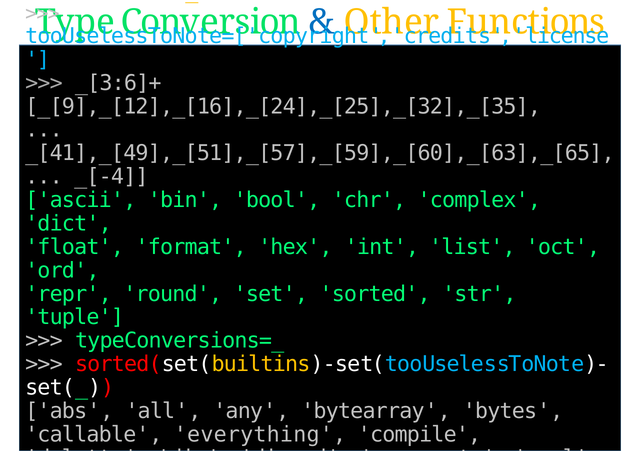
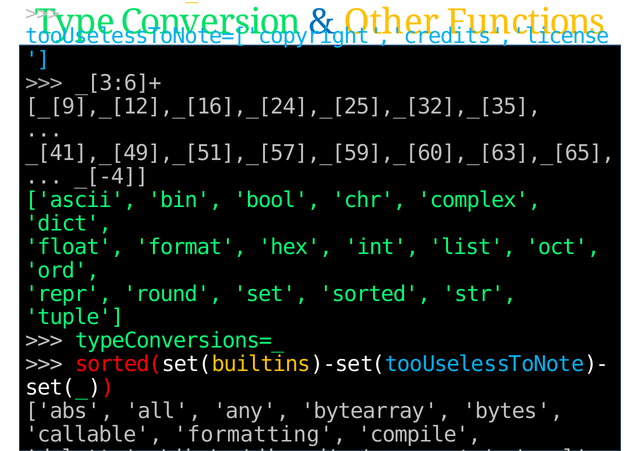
everything: everything -> formatting
